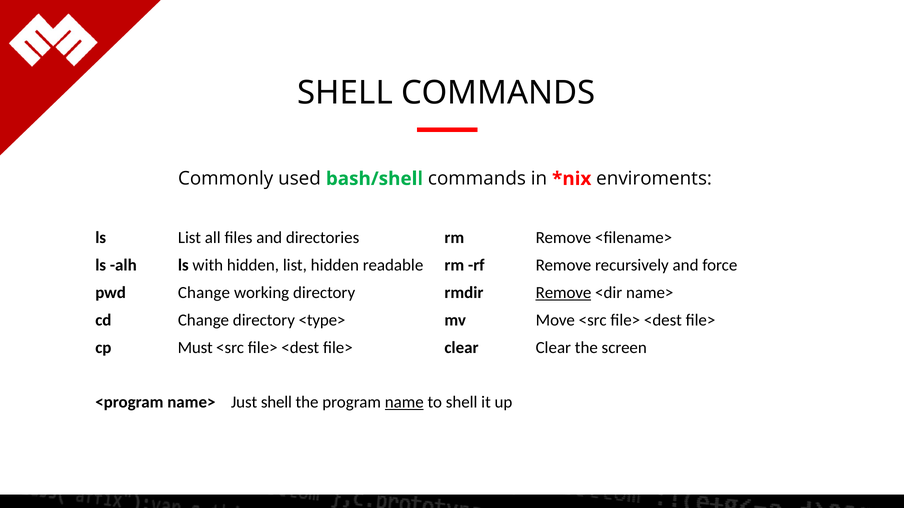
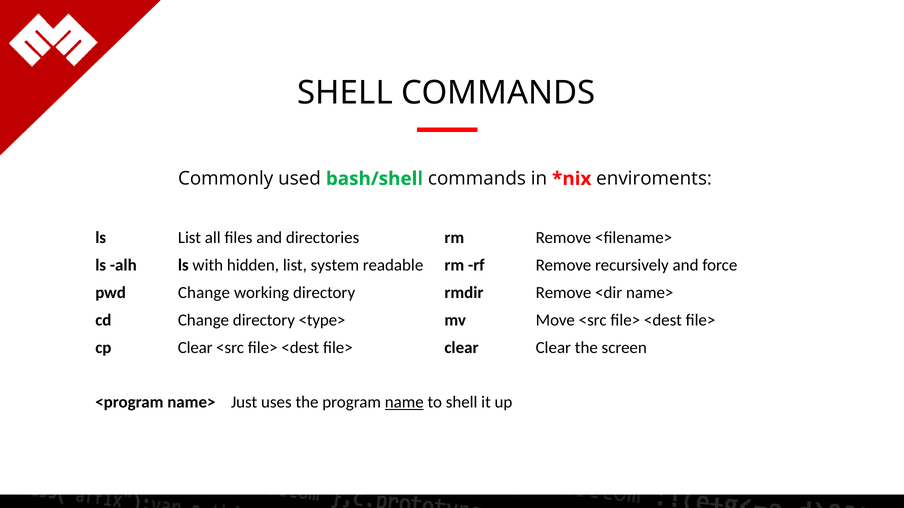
list hidden: hidden -> system
Remove at (564, 293) underline: present -> none
cp Must: Must -> Clear
Just shell: shell -> uses
